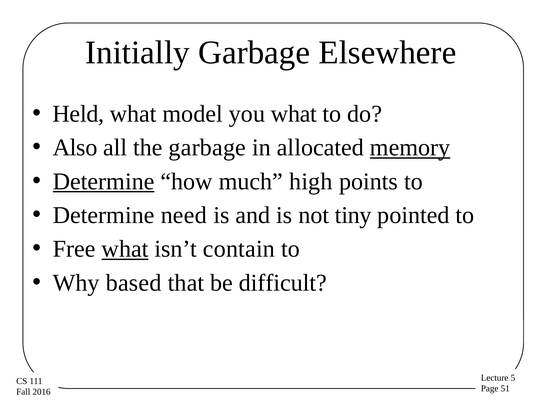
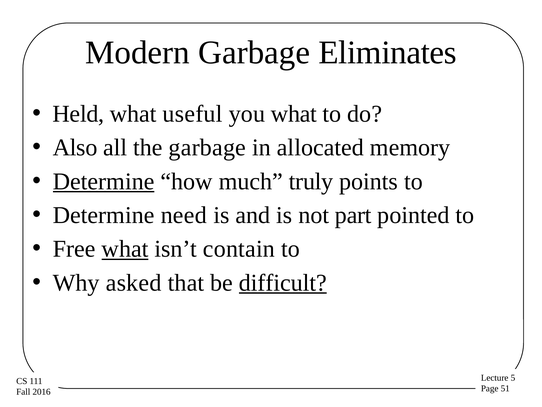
Initially: Initially -> Modern
Elsewhere: Elsewhere -> Eliminates
model: model -> useful
memory underline: present -> none
high: high -> truly
tiny: tiny -> part
based: based -> asked
difficult underline: none -> present
